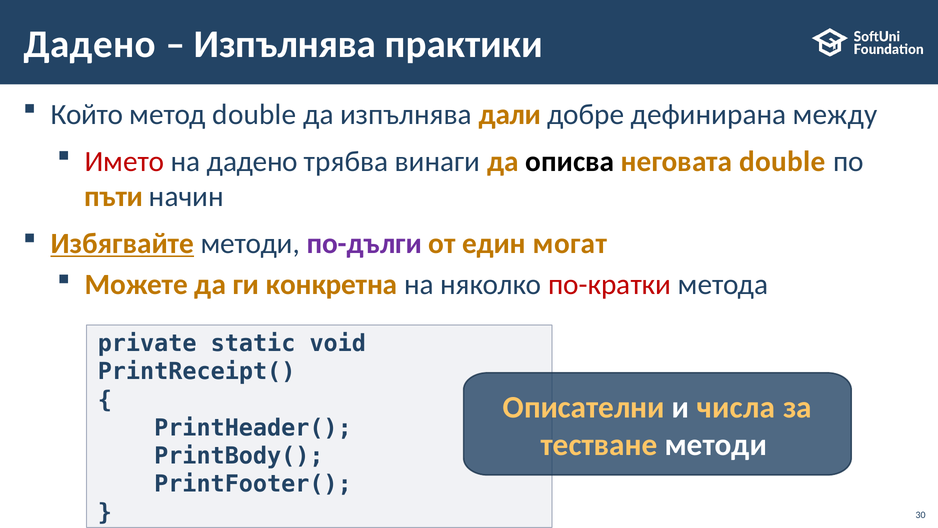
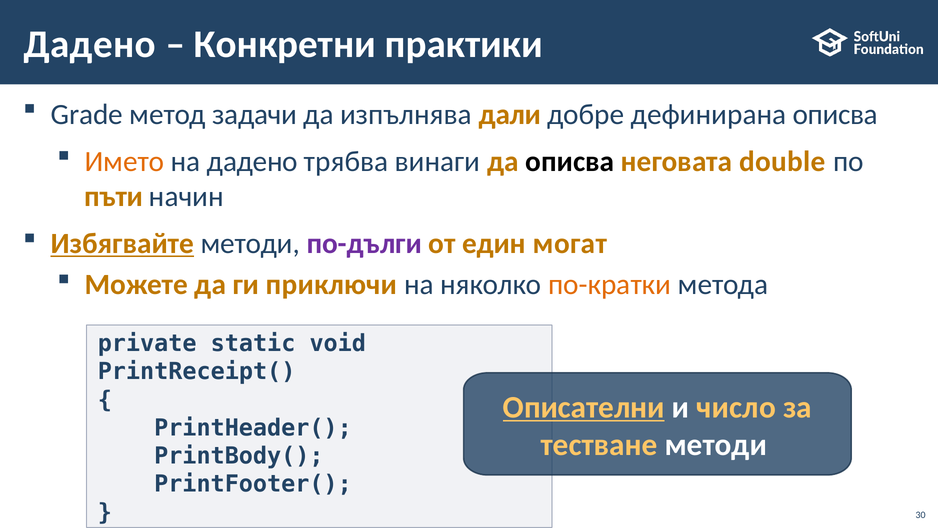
Изпълнява at (285, 44): Изпълнява -> Конкретни
Който: Който -> Grade
метод double: double -> задачи
дефинирана между: между -> описва
Името colour: red -> orange
конкретна: конкретна -> приключи
по-кратки colour: red -> orange
Описателни underline: none -> present
числа: числа -> число
